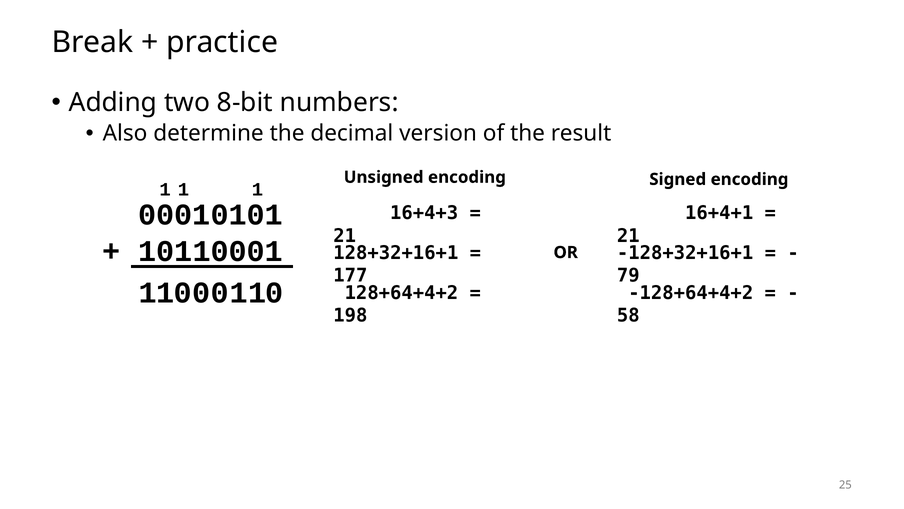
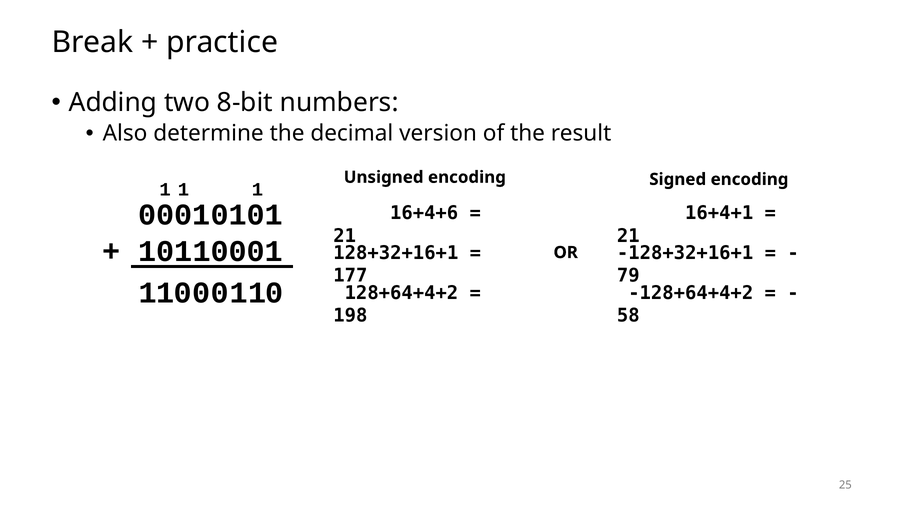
16+4+3: 16+4+3 -> 16+4+6
